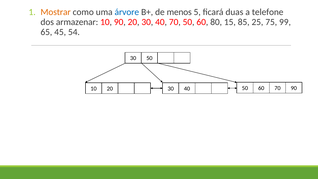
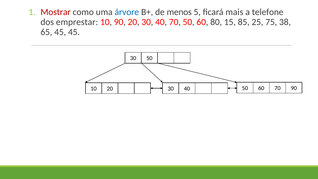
Mostrar colour: orange -> red
duas: duas -> mais
armazenar: armazenar -> emprestar
99: 99 -> 38
45 54: 54 -> 45
